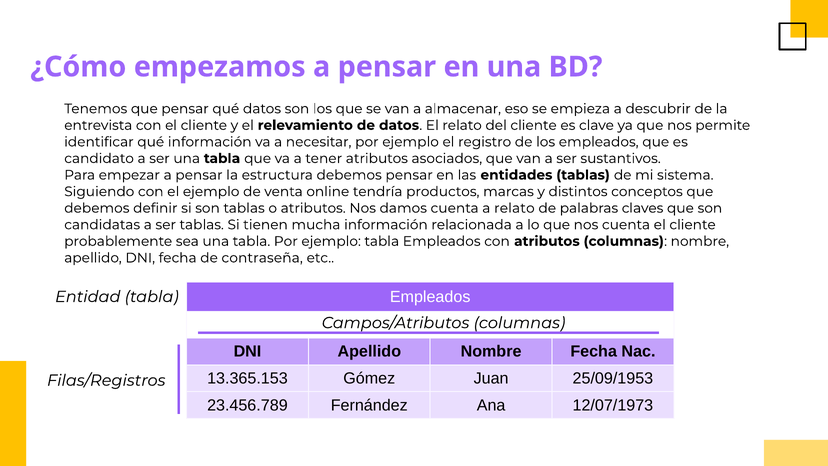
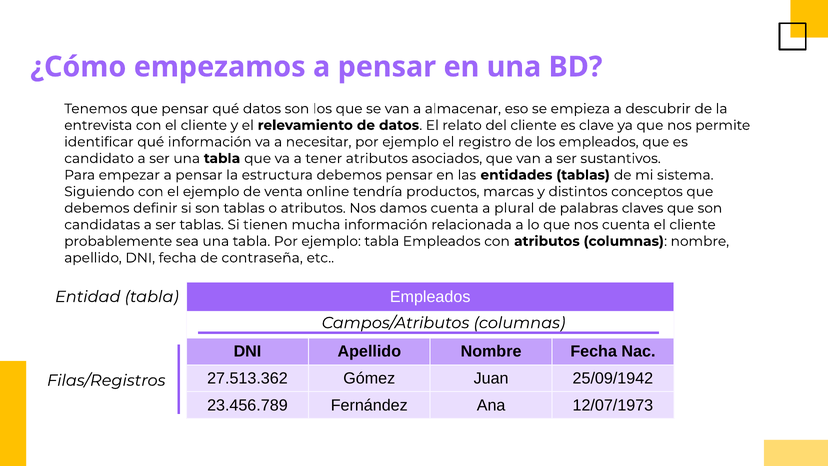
a relato: relato -> plural
13.365.153: 13.365.153 -> 27.513.362
25/09/1953: 25/09/1953 -> 25/09/1942
